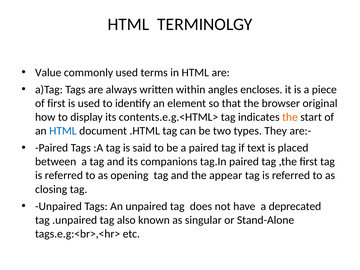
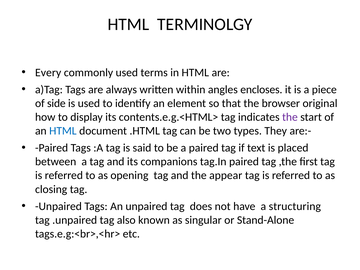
Value: Value -> Every
of first: first -> side
the at (290, 117) colour: orange -> purple
deprecated: deprecated -> structuring
